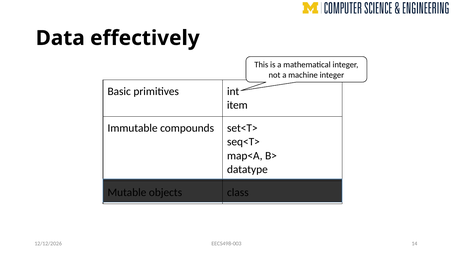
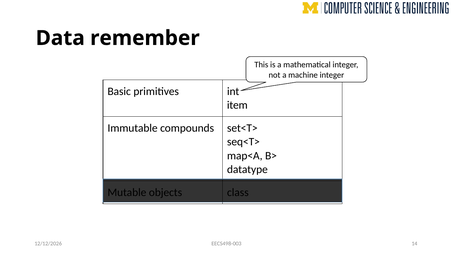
effectively: effectively -> remember
